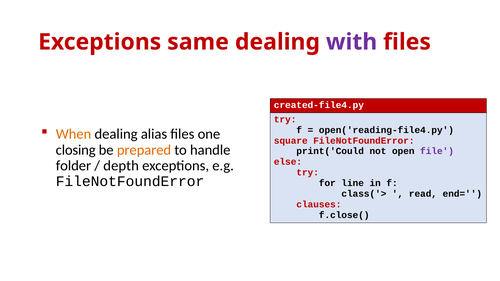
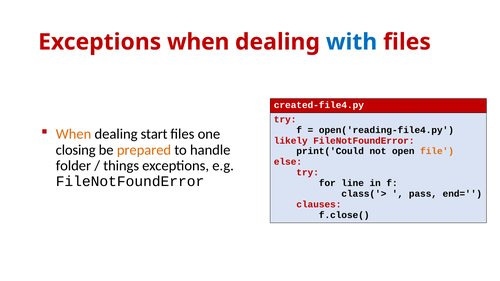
Exceptions same: same -> when
with colour: purple -> blue
alias: alias -> start
square: square -> likely
file colour: purple -> orange
depth: depth -> things
read: read -> pass
